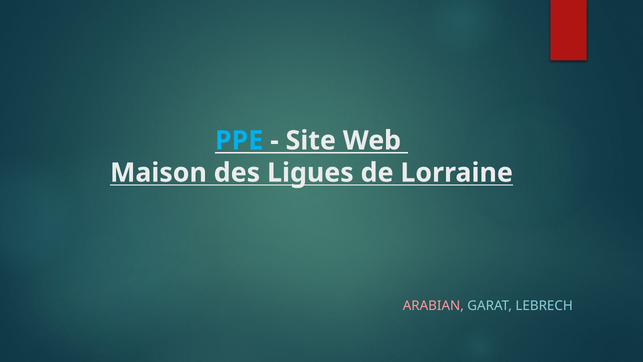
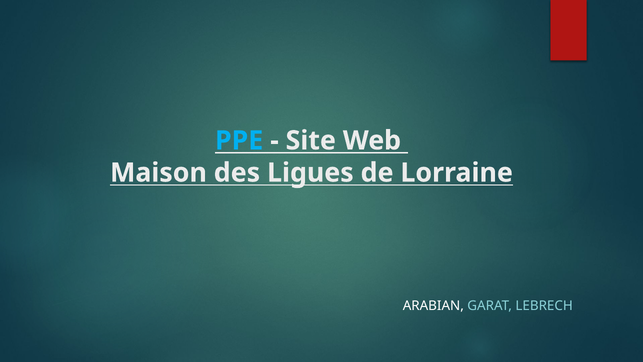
ARABIAN colour: pink -> white
